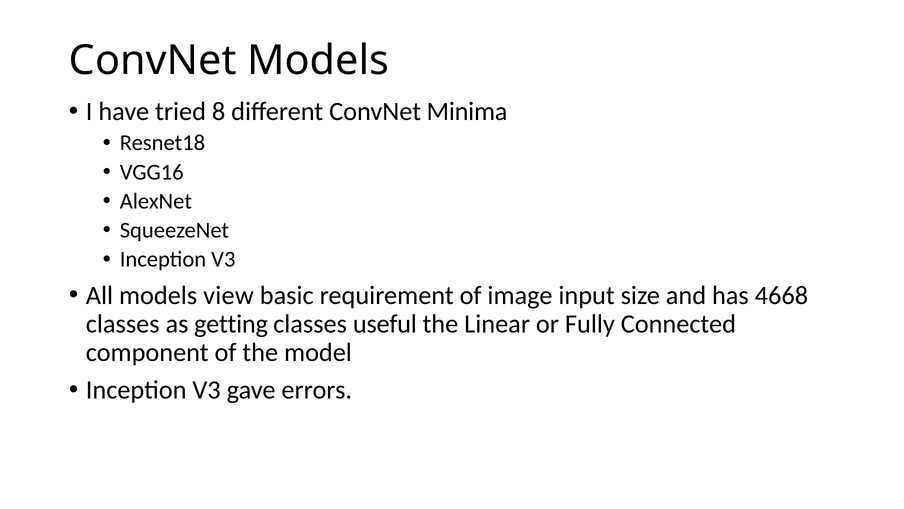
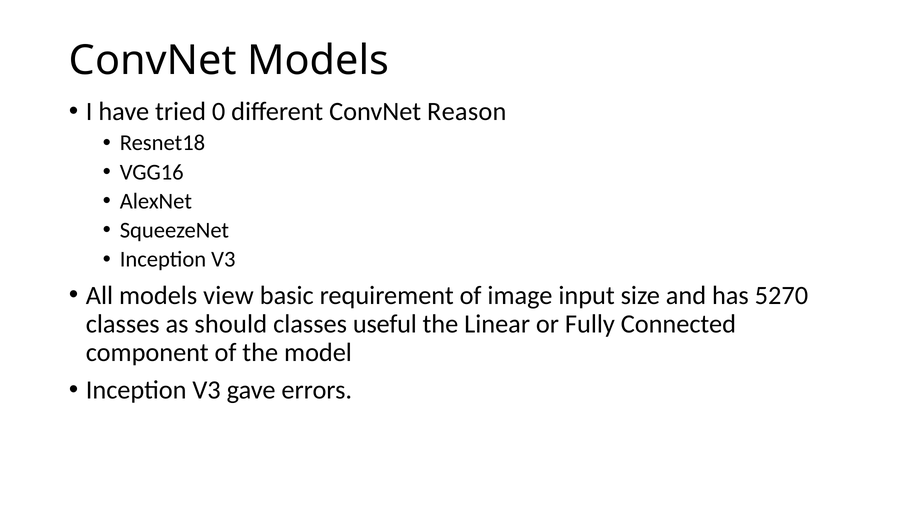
8: 8 -> 0
Minima: Minima -> Reason
4668: 4668 -> 5270
getting: getting -> should
